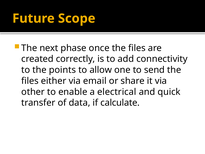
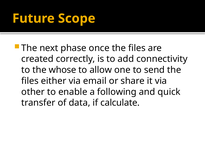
points: points -> whose
electrical: electrical -> following
